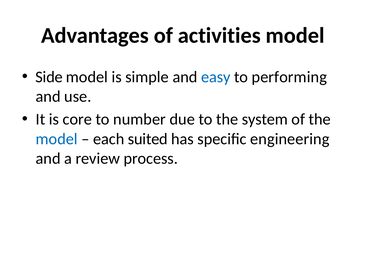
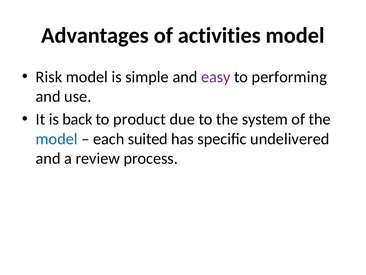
Side: Side -> Risk
easy colour: blue -> purple
core: core -> back
number: number -> product
engineering: engineering -> undelivered
